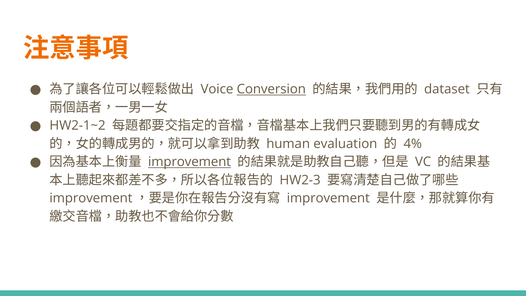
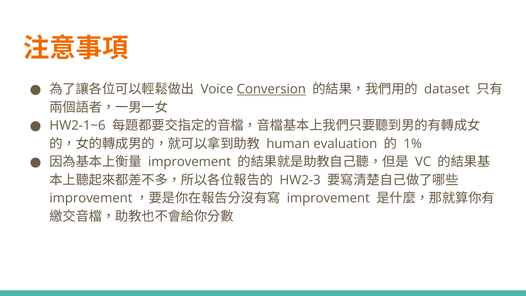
HW2-1~2: HW2-1~2 -> HW2-1~6
4%: 4% -> 1%
improvement at (190, 162) underline: present -> none
